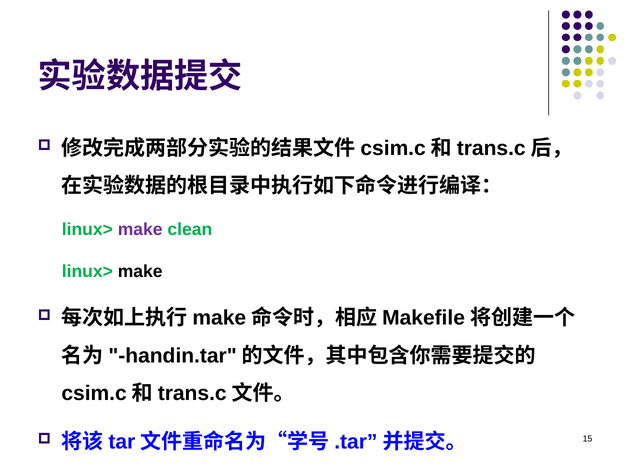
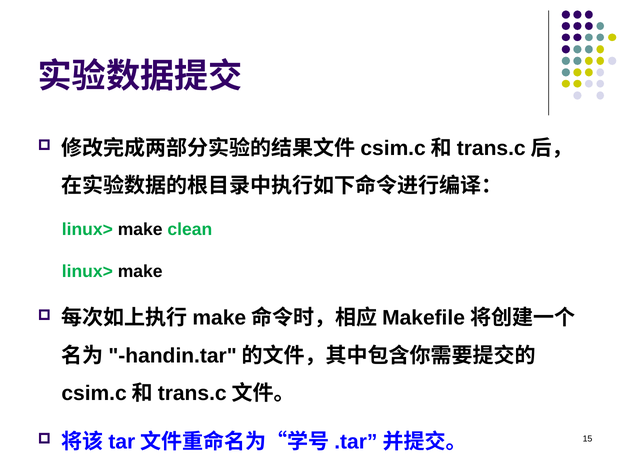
make at (140, 230) colour: purple -> black
